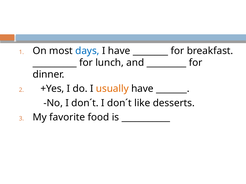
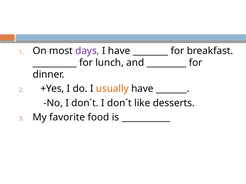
days colour: blue -> purple
